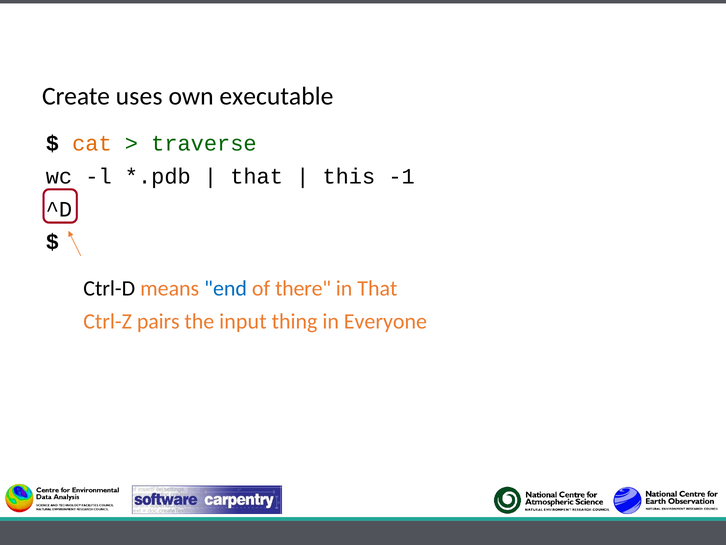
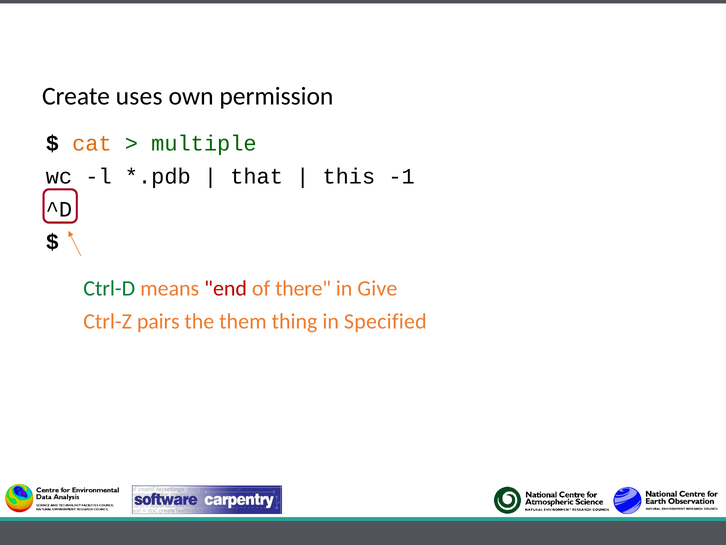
executable: executable -> permission
traverse: traverse -> multiple
Ctrl-D colour: black -> green
end colour: blue -> red
in That: That -> Give
input: input -> them
Everyone: Everyone -> Specified
